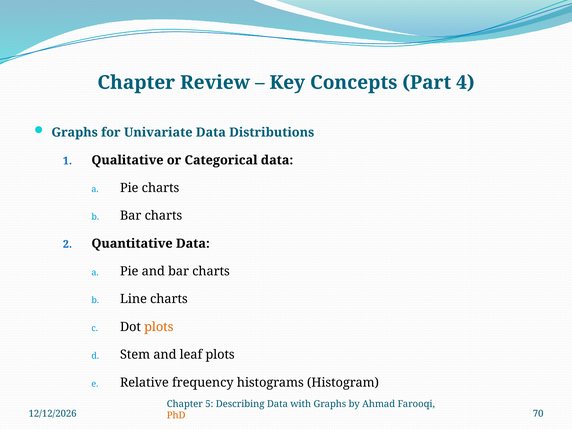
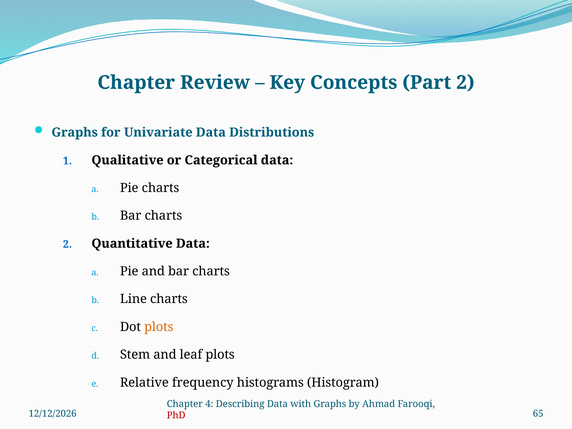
Part 4: 4 -> 2
5: 5 -> 4
70: 70 -> 65
PhD colour: orange -> red
